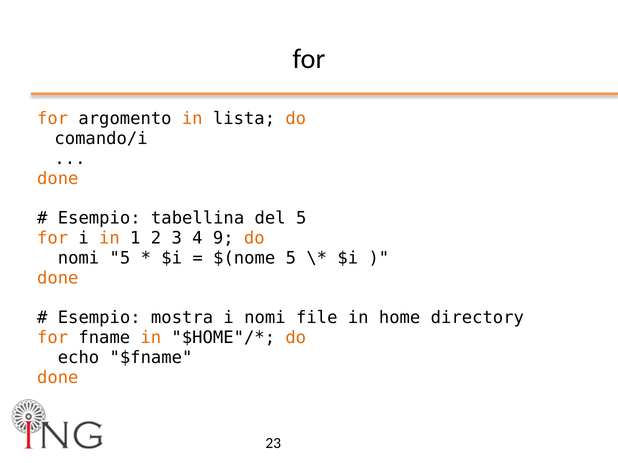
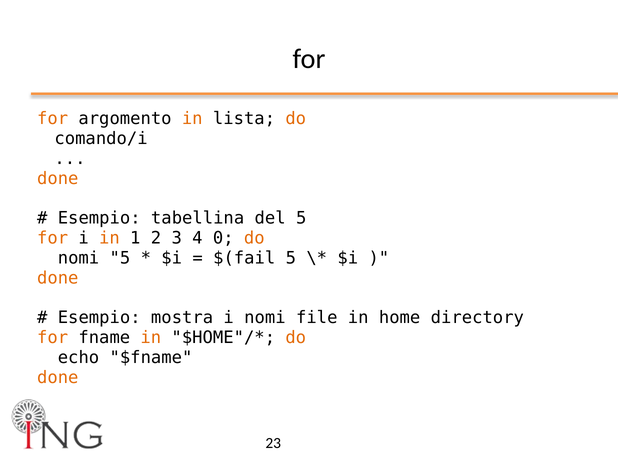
9: 9 -> 0
$(nome: $(nome -> $(fail
